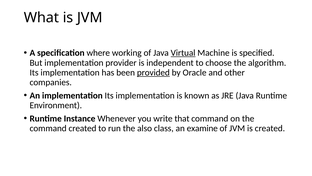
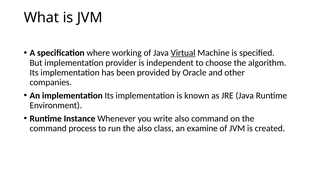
provided underline: present -> none
write that: that -> also
command created: created -> process
